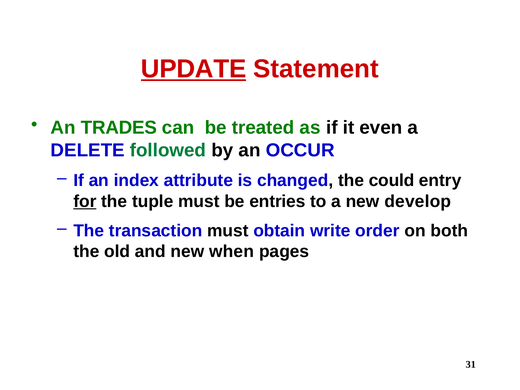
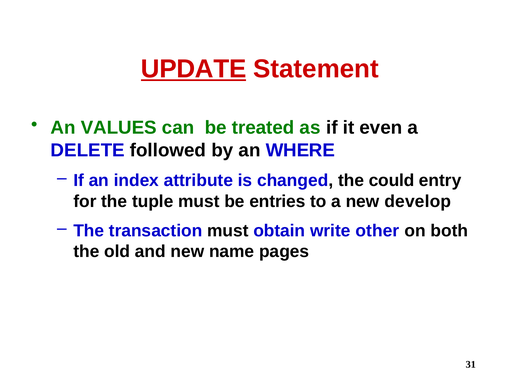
TRADES: TRADES -> VALUES
followed colour: green -> black
OCCUR: OCCUR -> WHERE
for underline: present -> none
order: order -> other
when: when -> name
